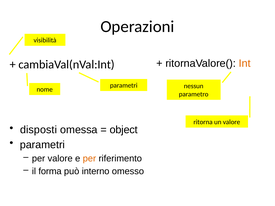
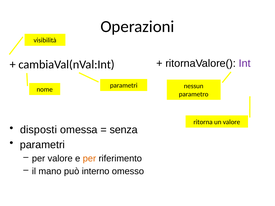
Int colour: orange -> purple
object: object -> senza
forma: forma -> mano
